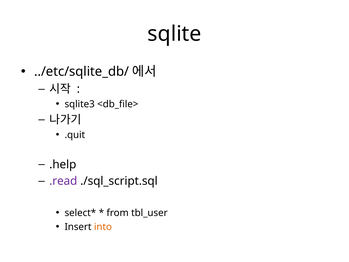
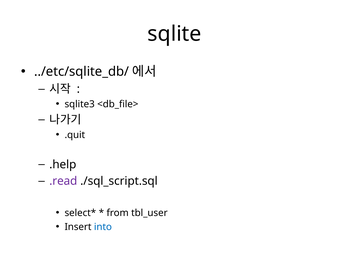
into colour: orange -> blue
